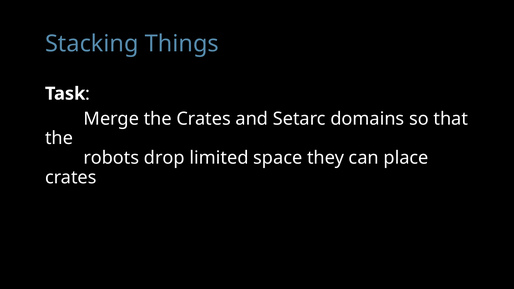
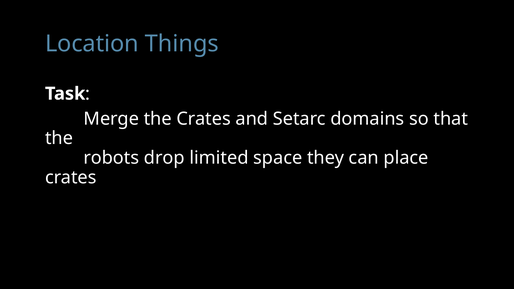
Stacking: Stacking -> Location
